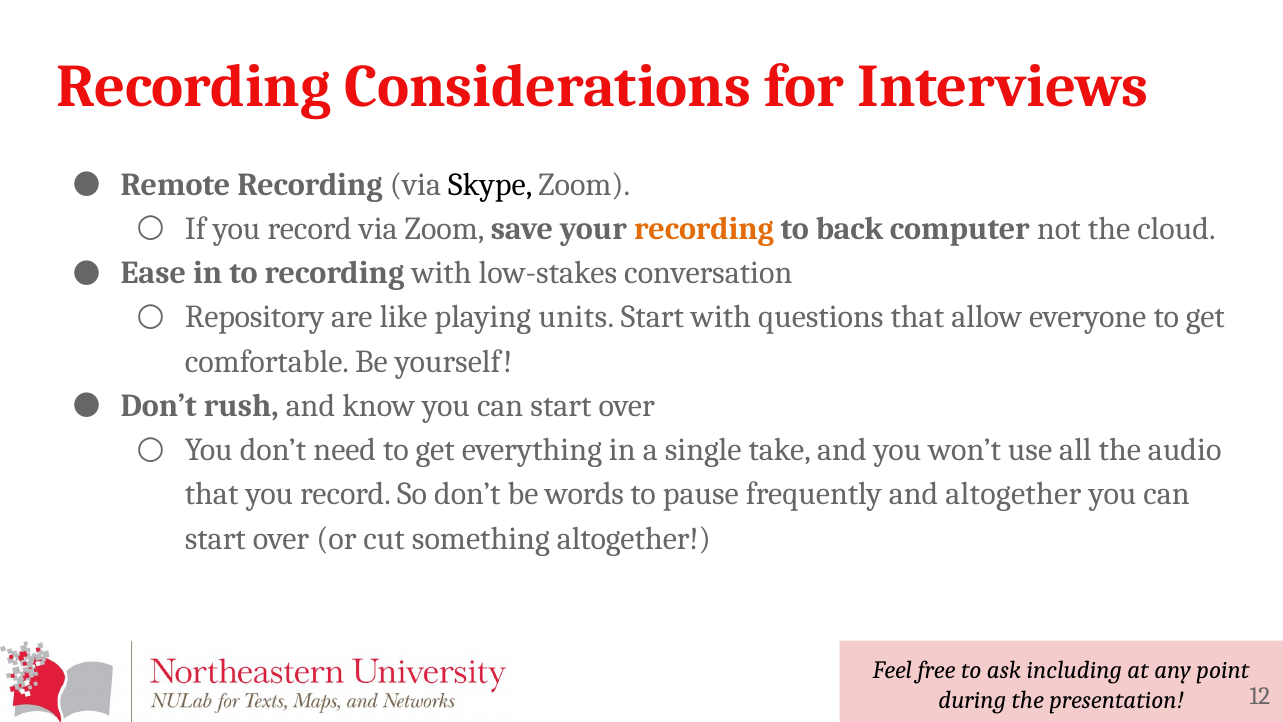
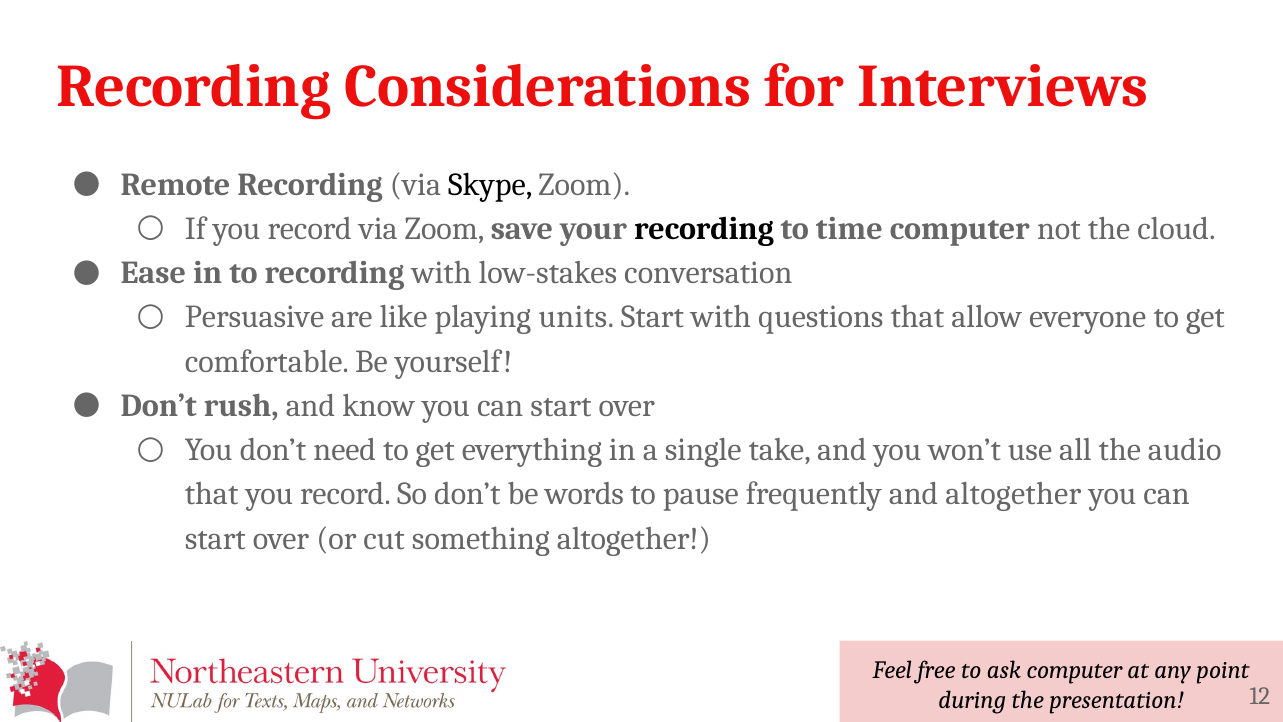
recording at (704, 229) colour: orange -> black
back: back -> time
Repository: Repository -> Persuasive
including at (1074, 670): including -> computer
